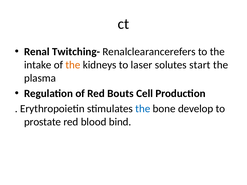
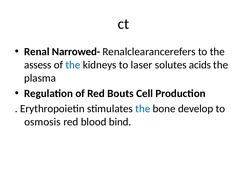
Twitching-: Twitching- -> Narrowed-
intake: intake -> assess
the at (73, 65) colour: orange -> blue
start: start -> acids
prostate: prostate -> osmosis
